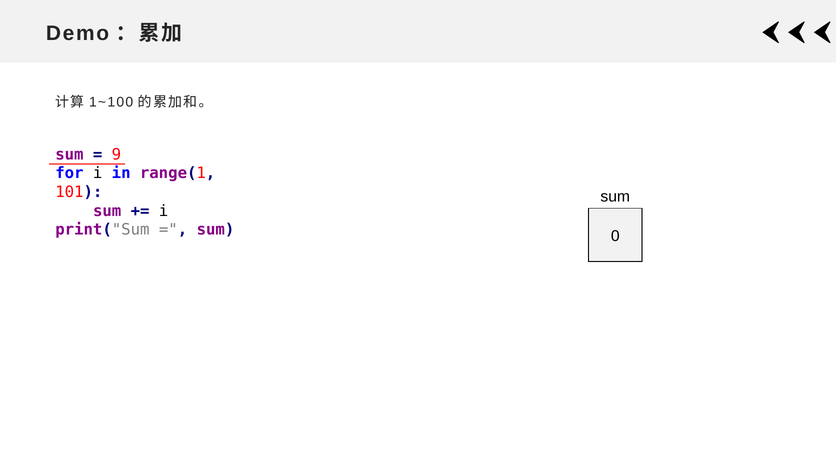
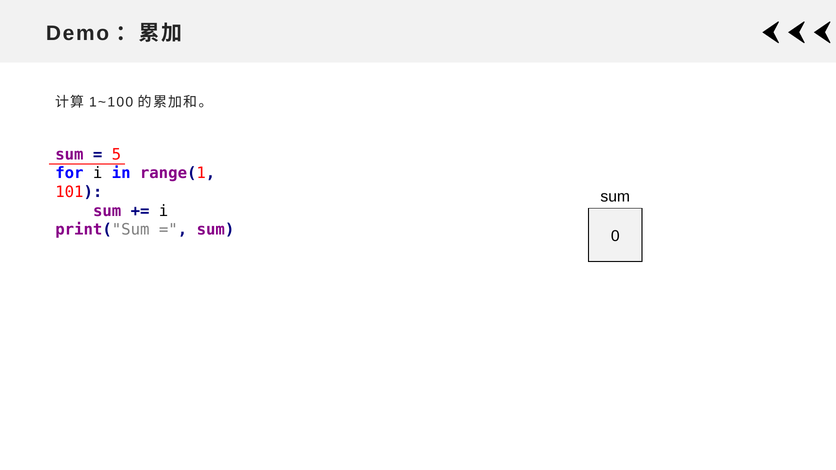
9: 9 -> 5
